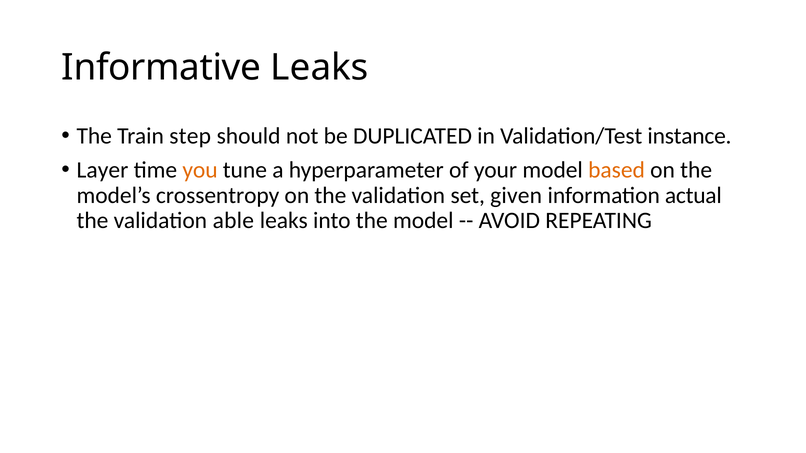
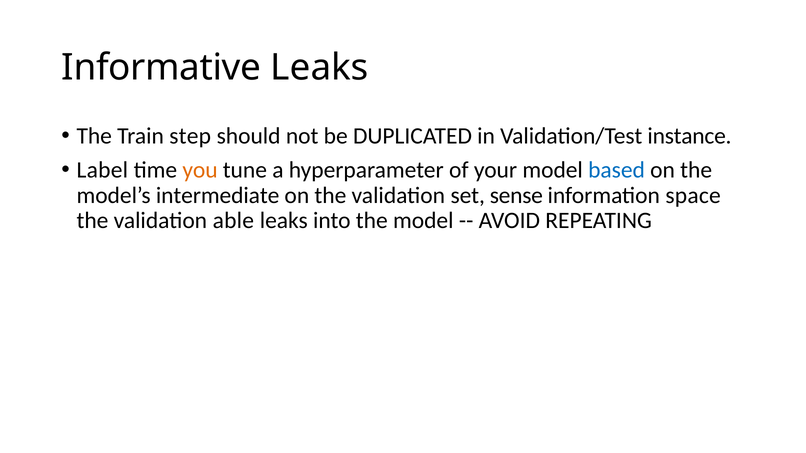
Layer: Layer -> Label
based colour: orange -> blue
crossentropy: crossentropy -> intermediate
given: given -> sense
actual: actual -> space
